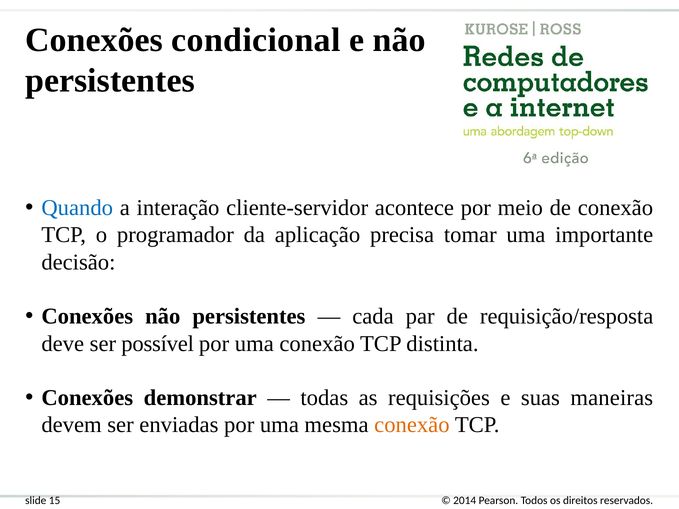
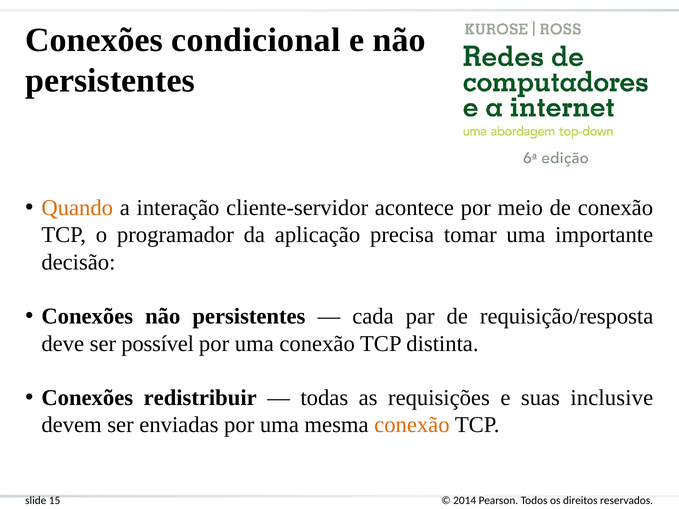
Quando colour: blue -> orange
demonstrar: demonstrar -> redistribuir
maneiras: maneiras -> inclusive
